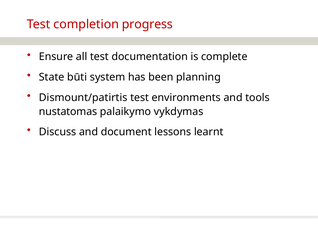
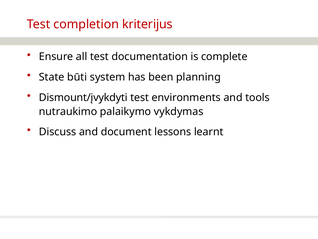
progress: progress -> kriterijus
Dismount/patirtis: Dismount/patirtis -> Dismount/įvykdyti
nustatomas: nustatomas -> nutraukimo
